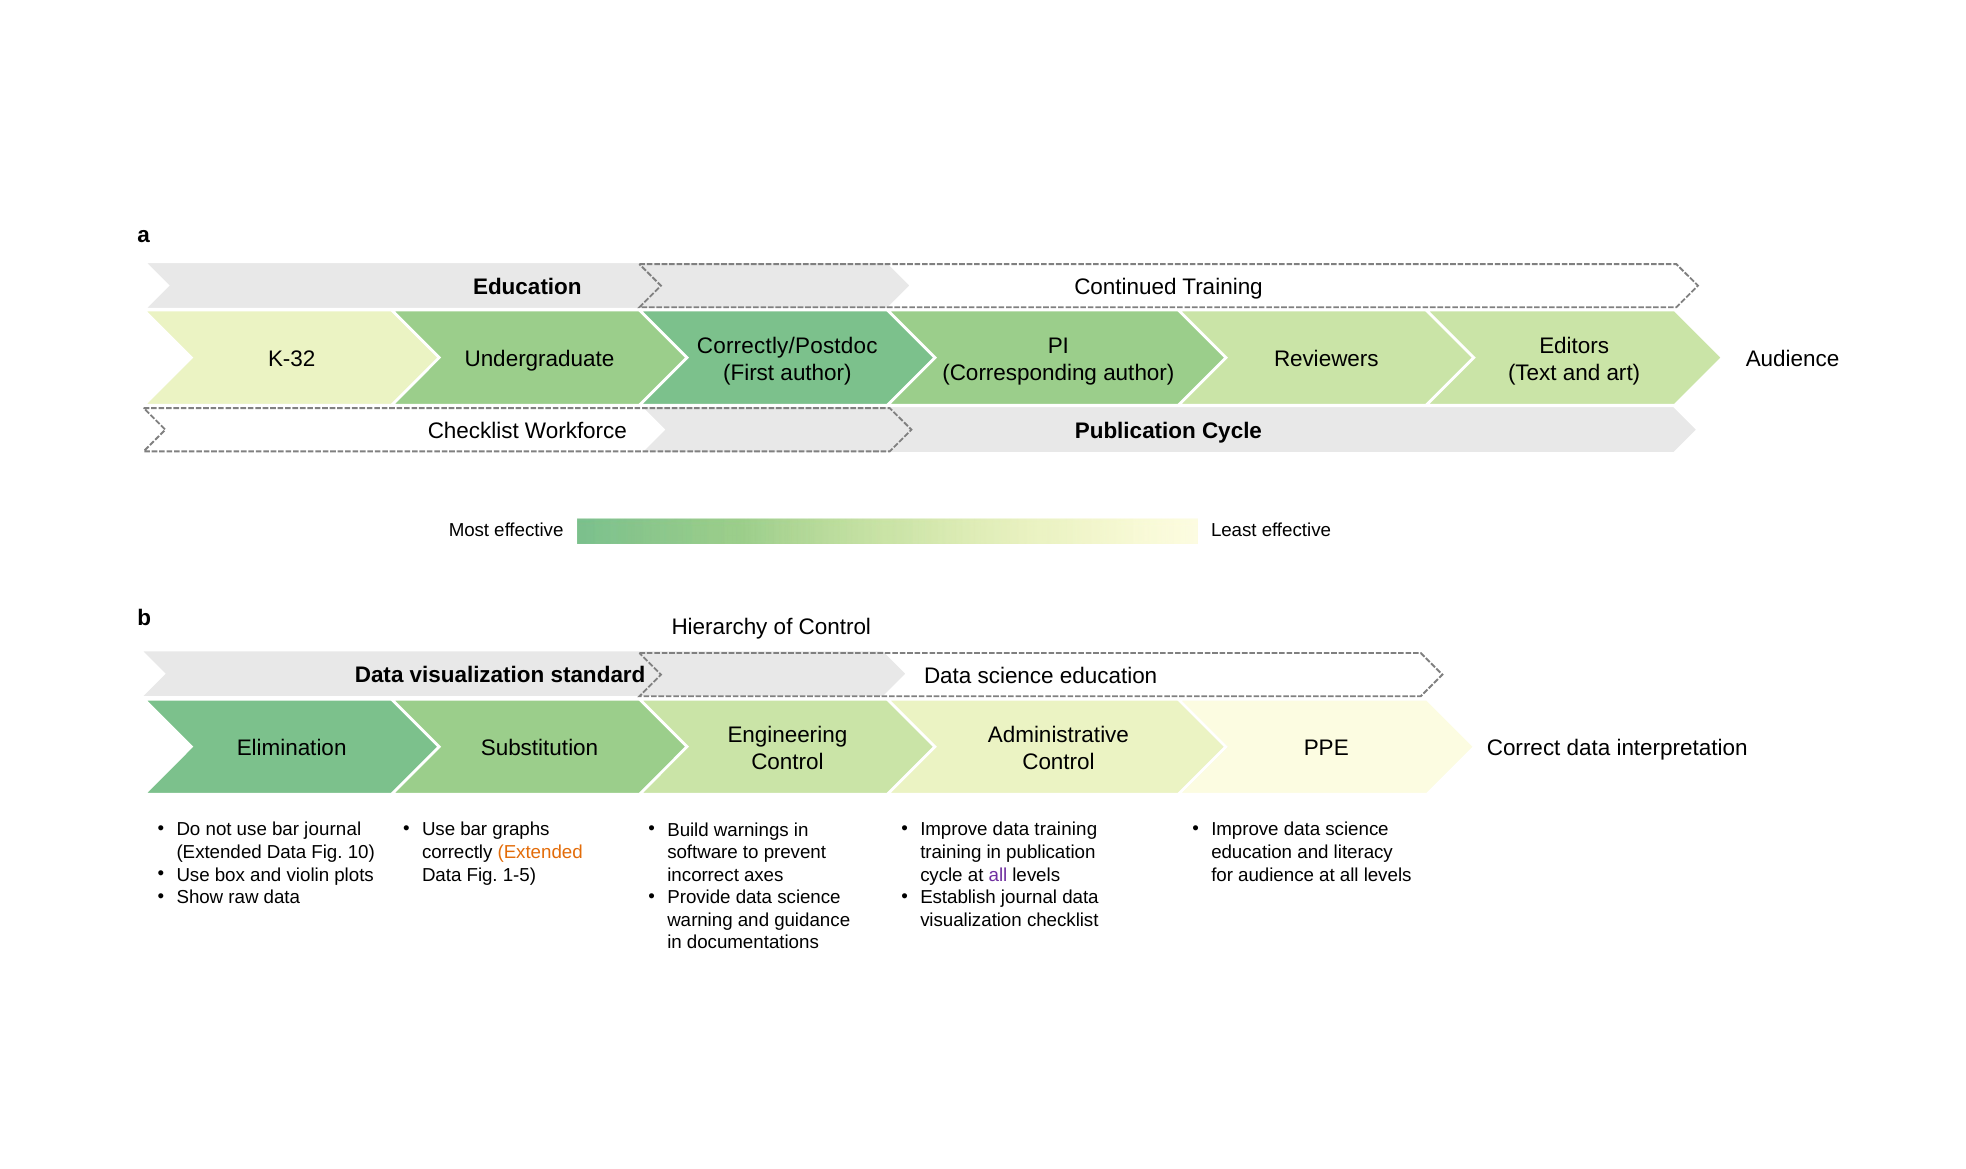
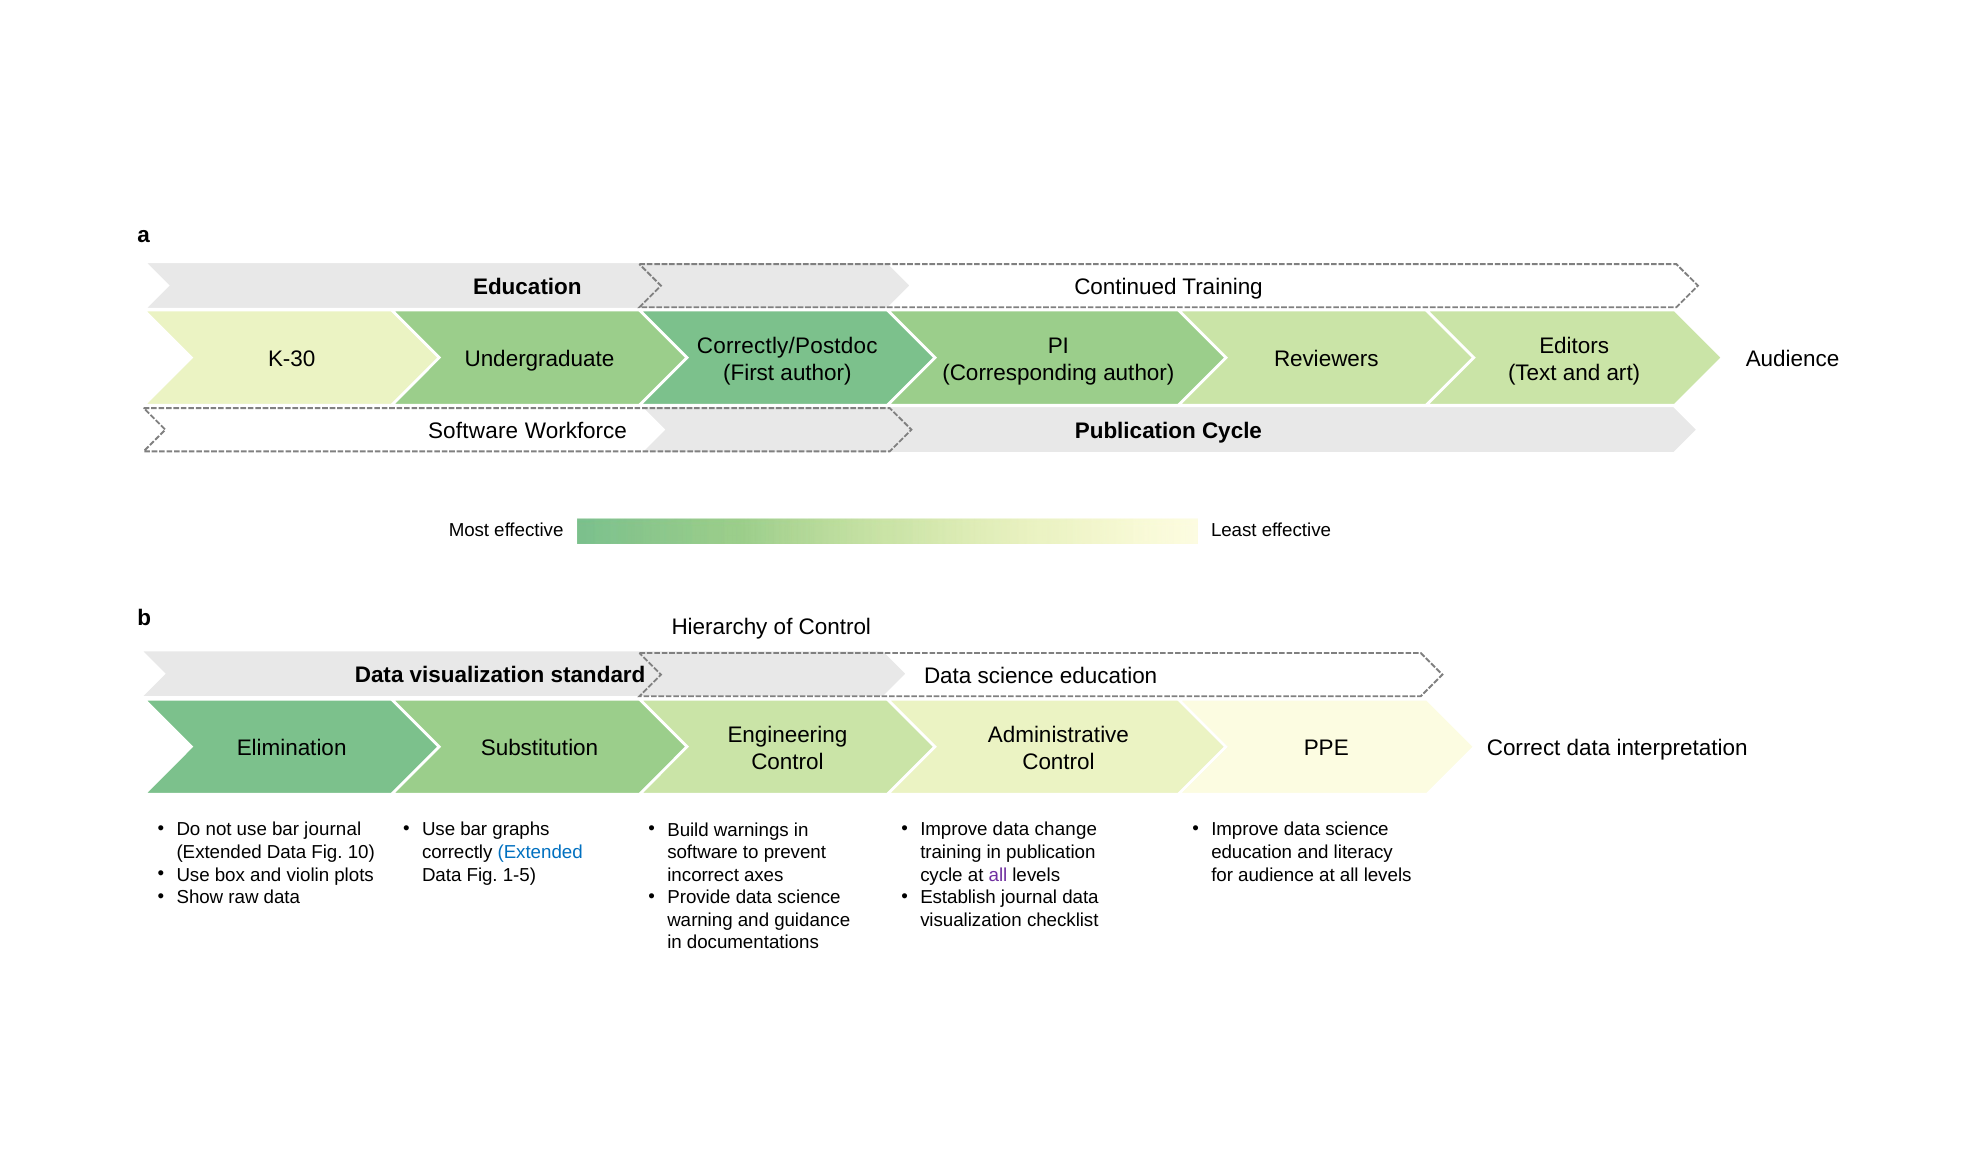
K-32: K-32 -> K-30
Checklist at (473, 431): Checklist -> Software
data training: training -> change
Extended at (540, 852) colour: orange -> blue
